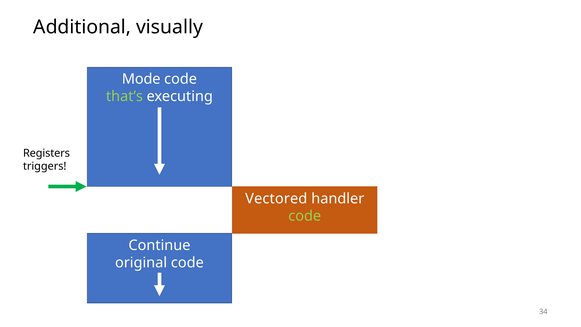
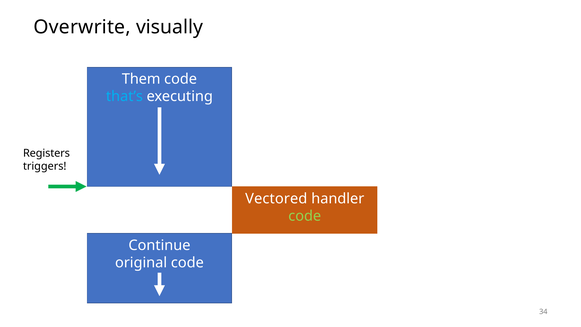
Additional: Additional -> Overwrite
Mode: Mode -> Them
that’s colour: light green -> light blue
